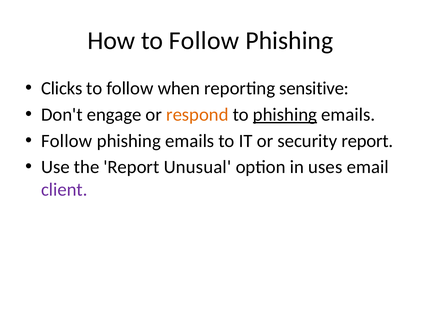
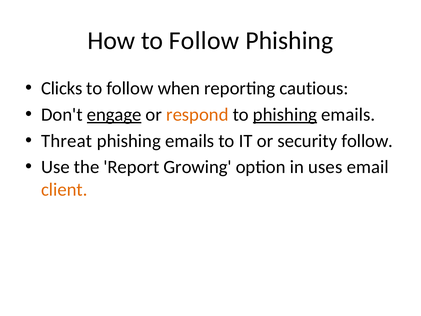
sensitive: sensitive -> cautious
engage underline: none -> present
Follow at (67, 141): Follow -> Threat
security report: report -> follow
Unusual: Unusual -> Growing
client colour: purple -> orange
